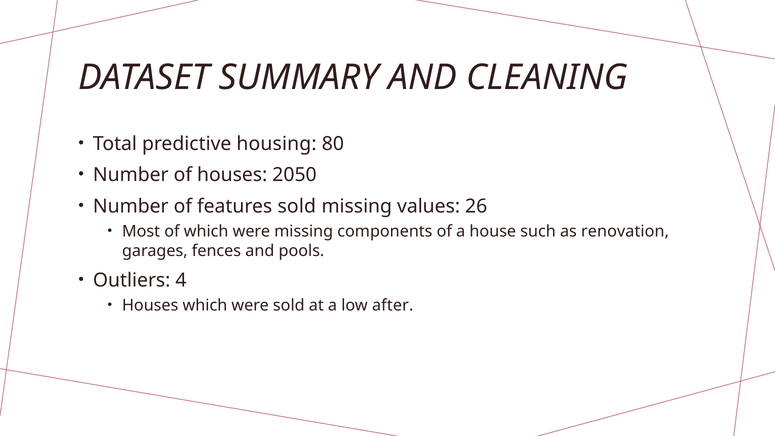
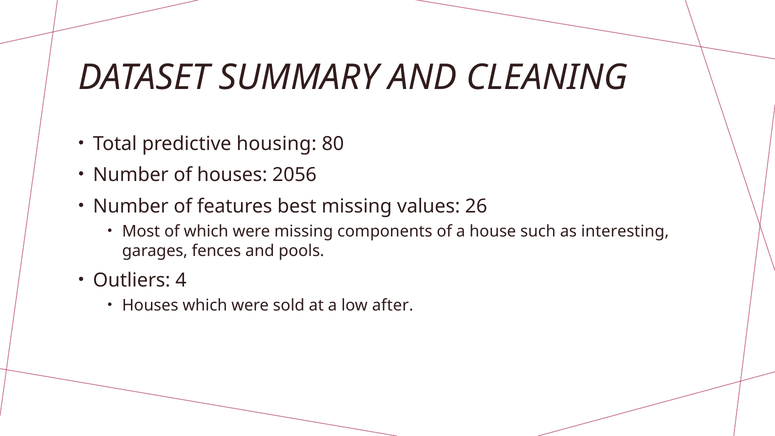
2050: 2050 -> 2056
features sold: sold -> best
renovation: renovation -> interesting
